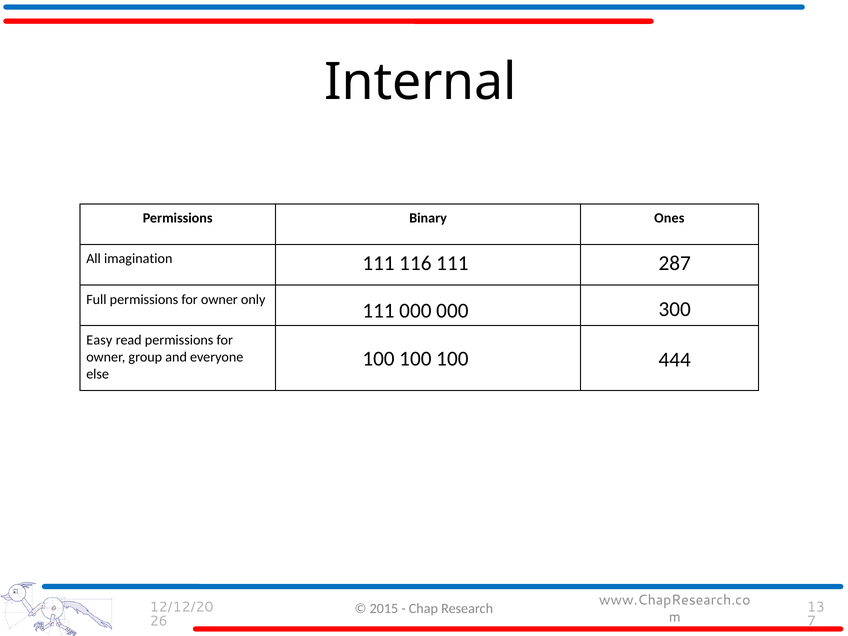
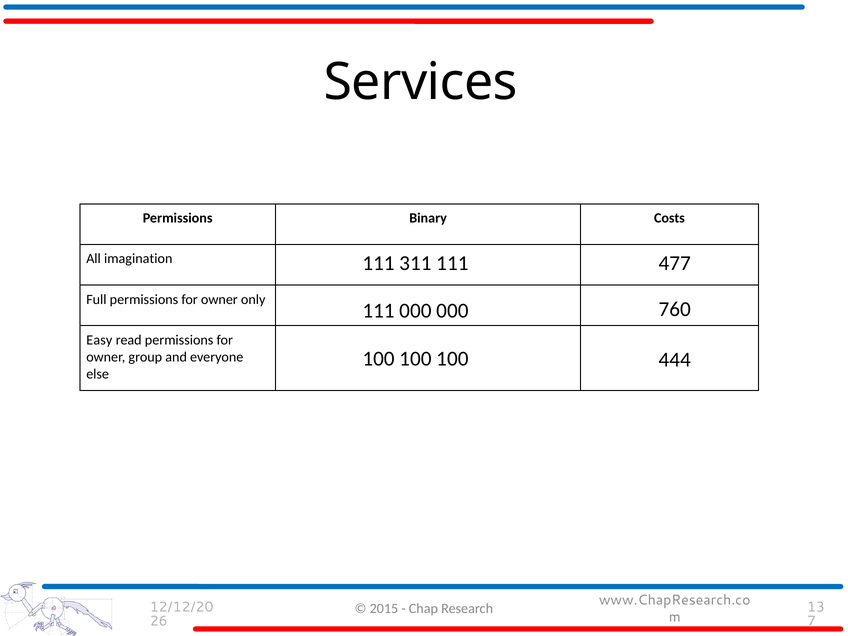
Internal: Internal -> Services
Ones: Ones -> Costs
116: 116 -> 311
287: 287 -> 477
300: 300 -> 760
